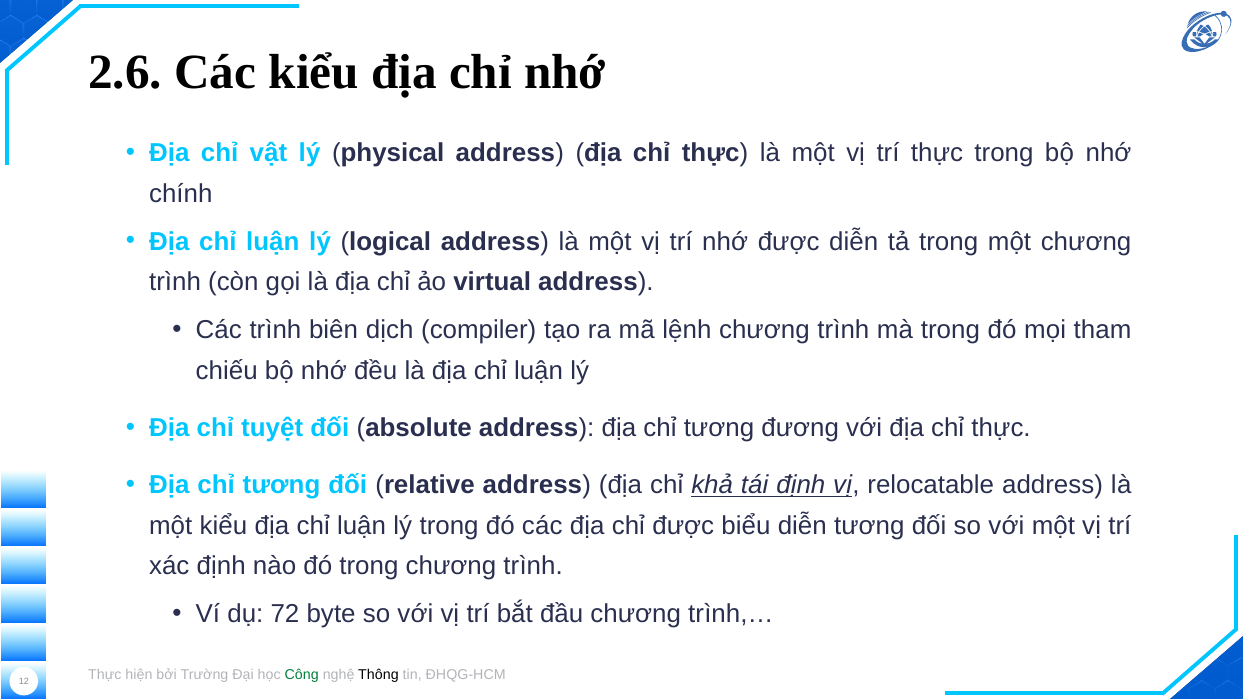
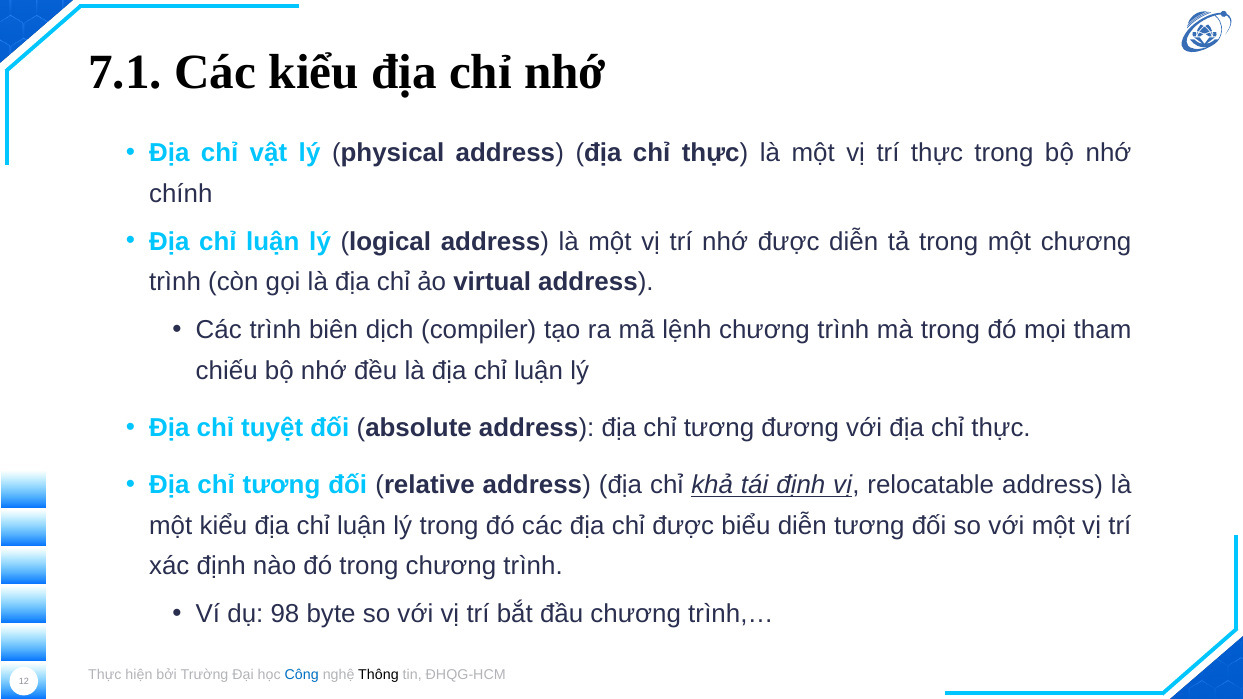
2.6: 2.6 -> 7.1
72: 72 -> 98
Công colour: green -> blue
